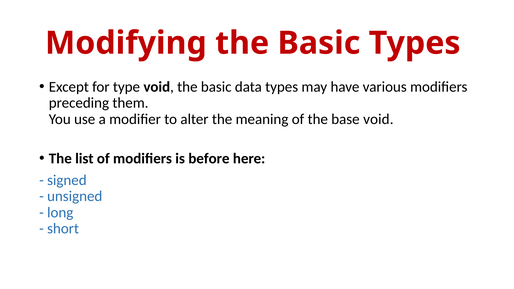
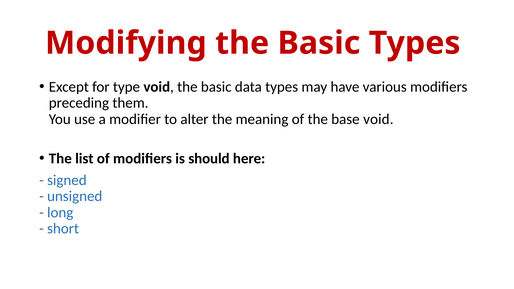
before: before -> should
